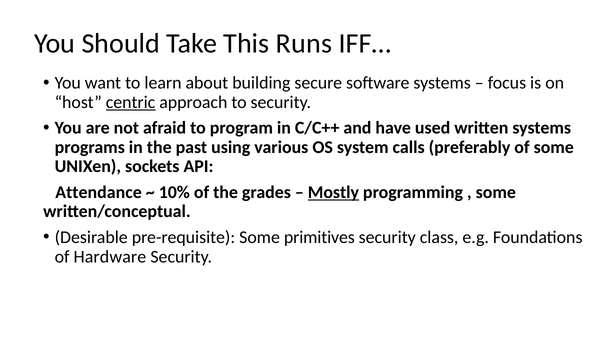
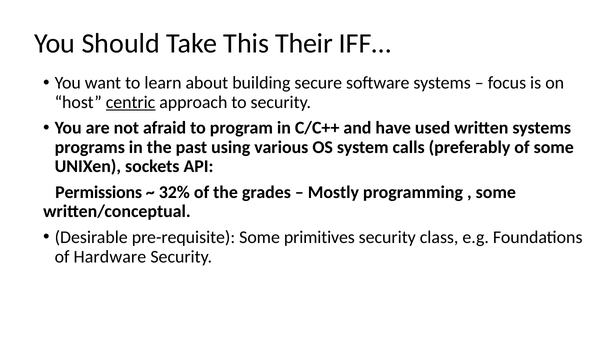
Runs: Runs -> Their
Attendance: Attendance -> Permissions
10%: 10% -> 32%
Mostly underline: present -> none
